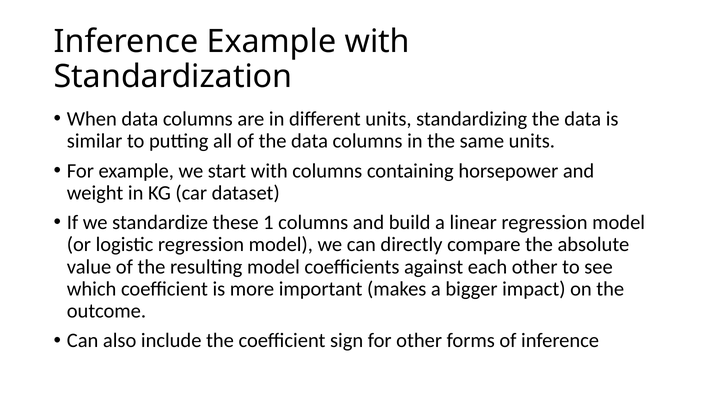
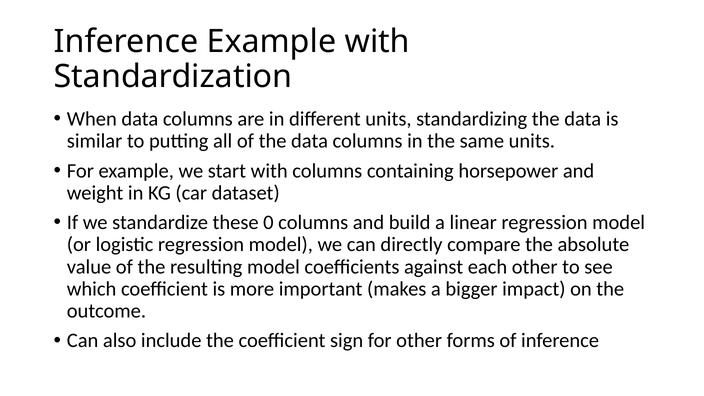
1: 1 -> 0
